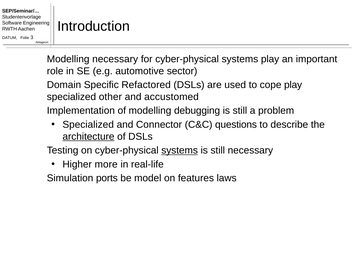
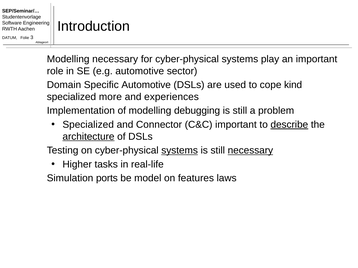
Specific Refactored: Refactored -> Automotive
cope play: play -> kind
other: other -> more
accustomed: accustomed -> experiences
C&C questions: questions -> important
describe underline: none -> present
necessary at (250, 151) underline: none -> present
more: more -> tasks
